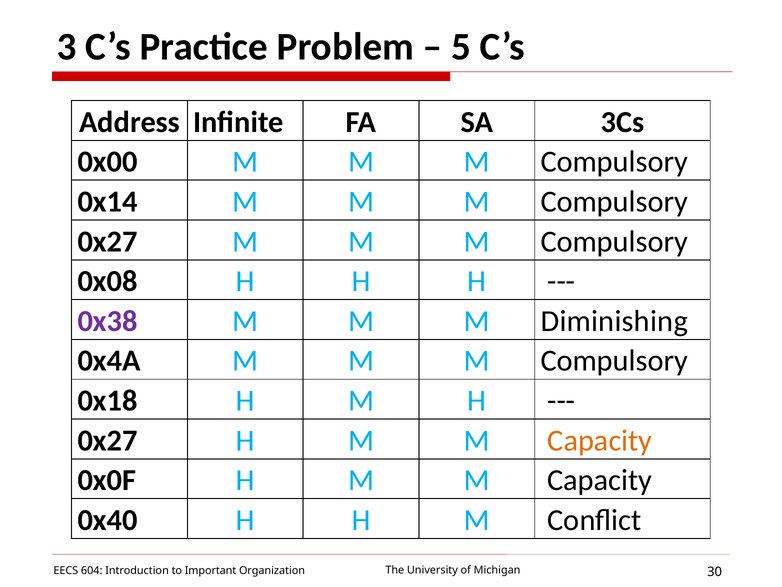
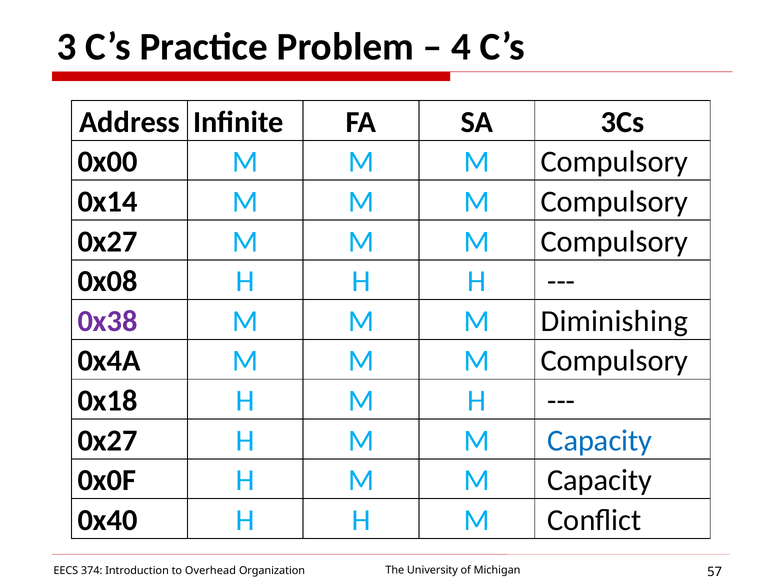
5: 5 -> 4
Capacity at (600, 440) colour: orange -> blue
604: 604 -> 374
Important: Important -> Overhead
30: 30 -> 57
